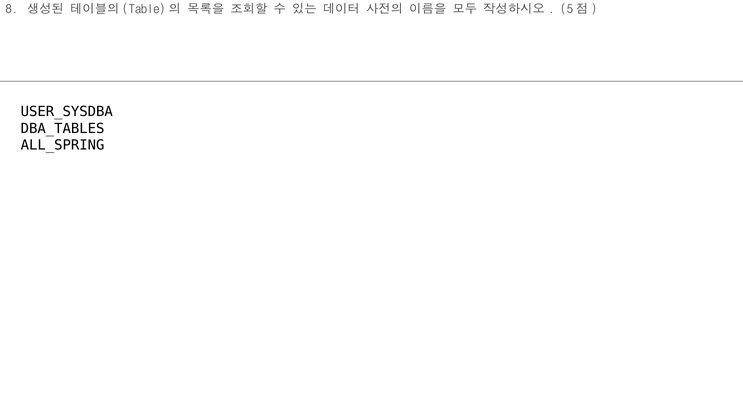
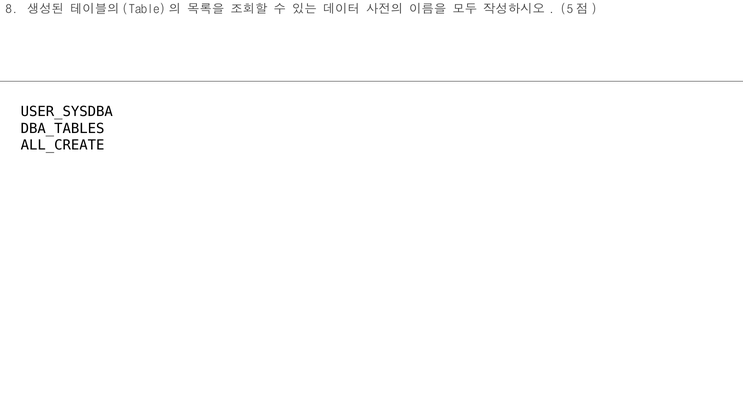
ALL_SPRING: ALL_SPRING -> ALL_CREATE
